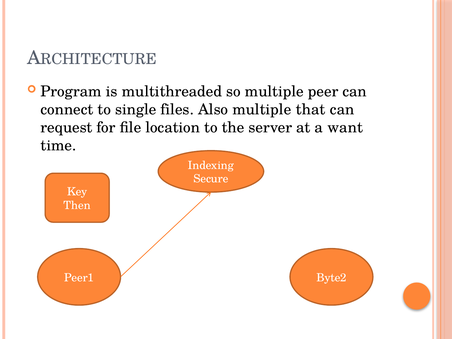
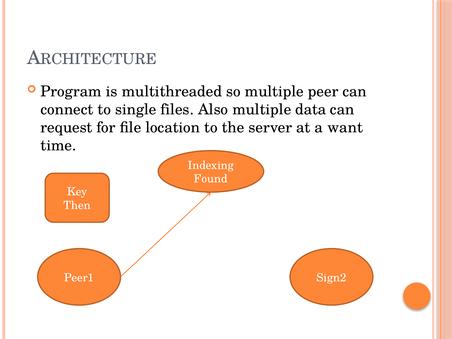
that: that -> data
Secure: Secure -> Found
Byte2: Byte2 -> Sign2
